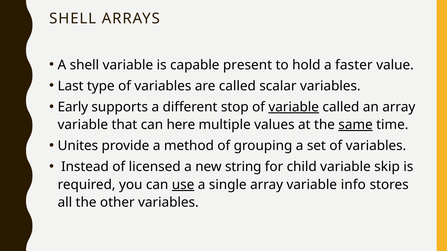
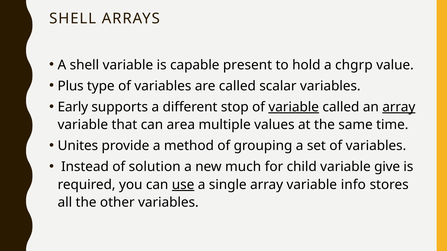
faster: faster -> chgrp
Last: Last -> Plus
array at (399, 107) underline: none -> present
here: here -> area
same underline: present -> none
licensed: licensed -> solution
string: string -> much
skip: skip -> give
